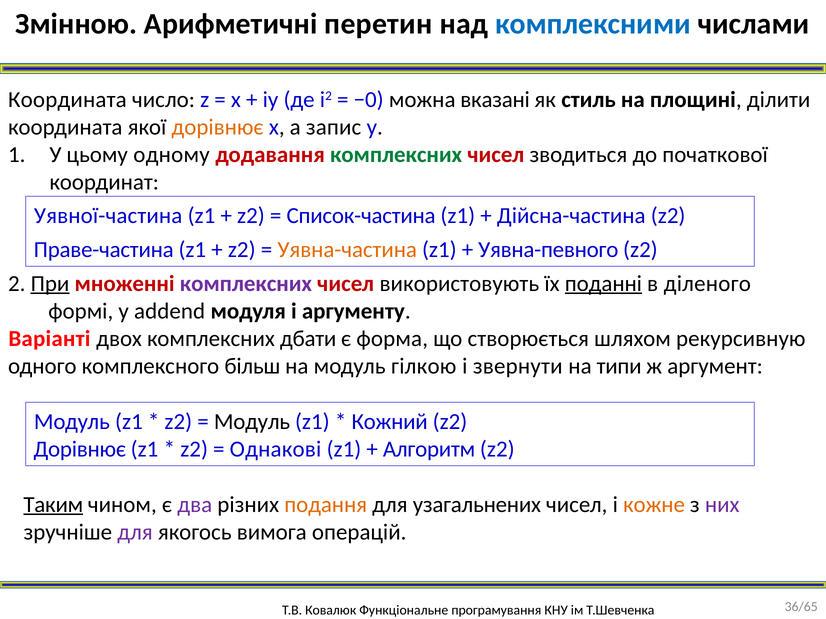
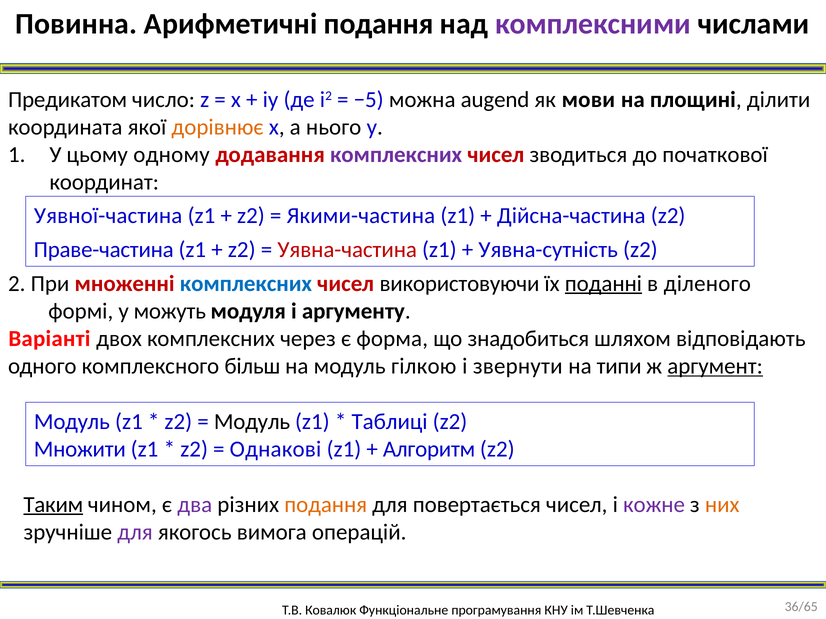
Змінною: Змінною -> Повинна
Арифметичні перетин: перетин -> подання
комплексними colour: blue -> purple
Координата at (67, 100): Координата -> Предикатом
−0: −0 -> −5
вказані: вказані -> augend
стиль: стиль -> мови
запис: запис -> нього
комплексних at (396, 155) colour: green -> purple
Список-частина: Список-частина -> Якими-частина
Уявна-частина colour: orange -> red
Уявна-певного: Уявна-певного -> Уявна-сутність
При underline: present -> none
комплексних at (246, 284) colour: purple -> blue
використовують: використовують -> використовуючи
addend: addend -> можуть
дбати: дбати -> через
створюється: створюється -> знадобиться
рекурсивную: рекурсивную -> відповідають
аргумент underline: none -> present
Кожний: Кожний -> Таблиці
Дорівнює at (80, 450): Дорівнює -> Множити
узагальнених: узагальнених -> повертається
кожне colour: orange -> purple
них colour: purple -> orange
